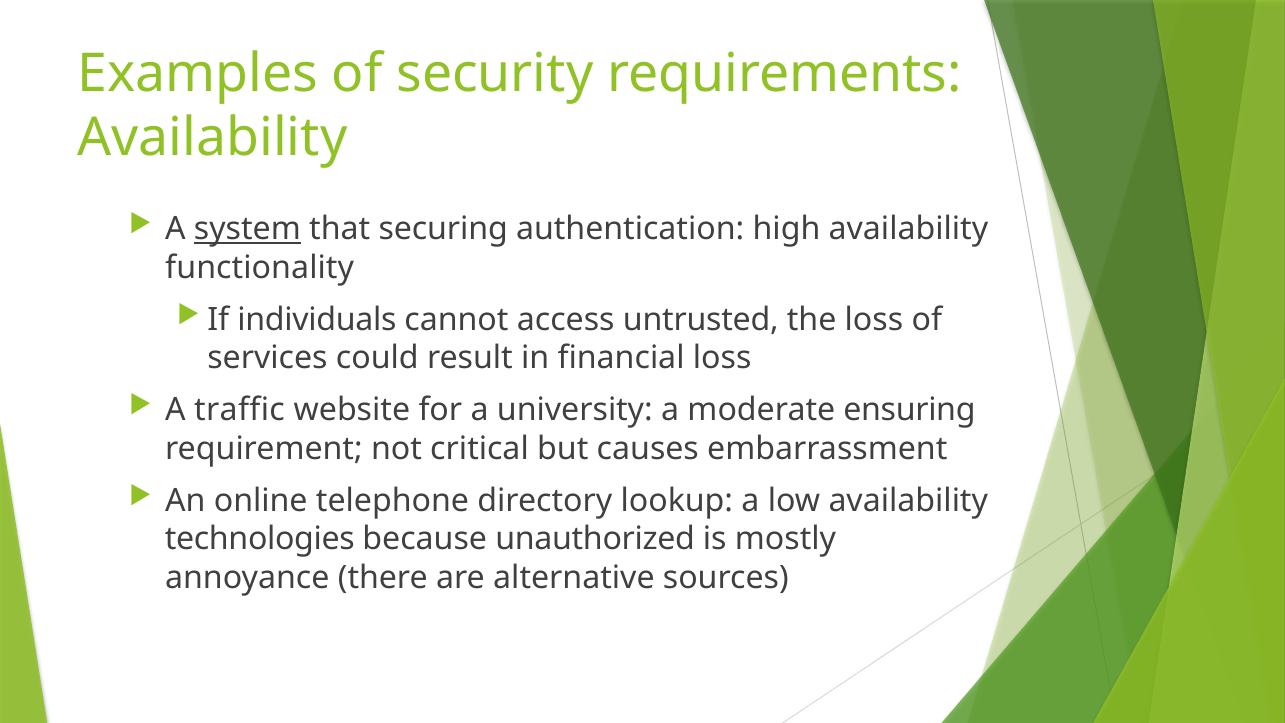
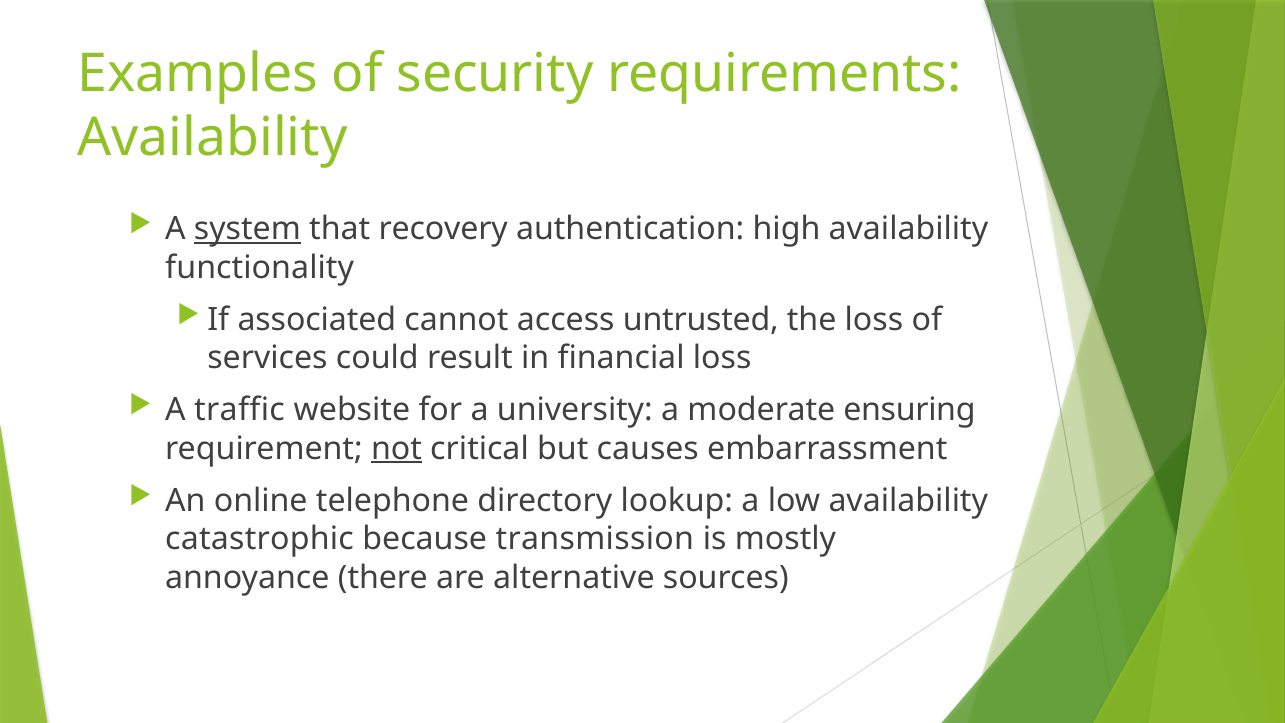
securing: securing -> recovery
individuals: individuals -> associated
not underline: none -> present
technologies: technologies -> catastrophic
unauthorized: unauthorized -> transmission
